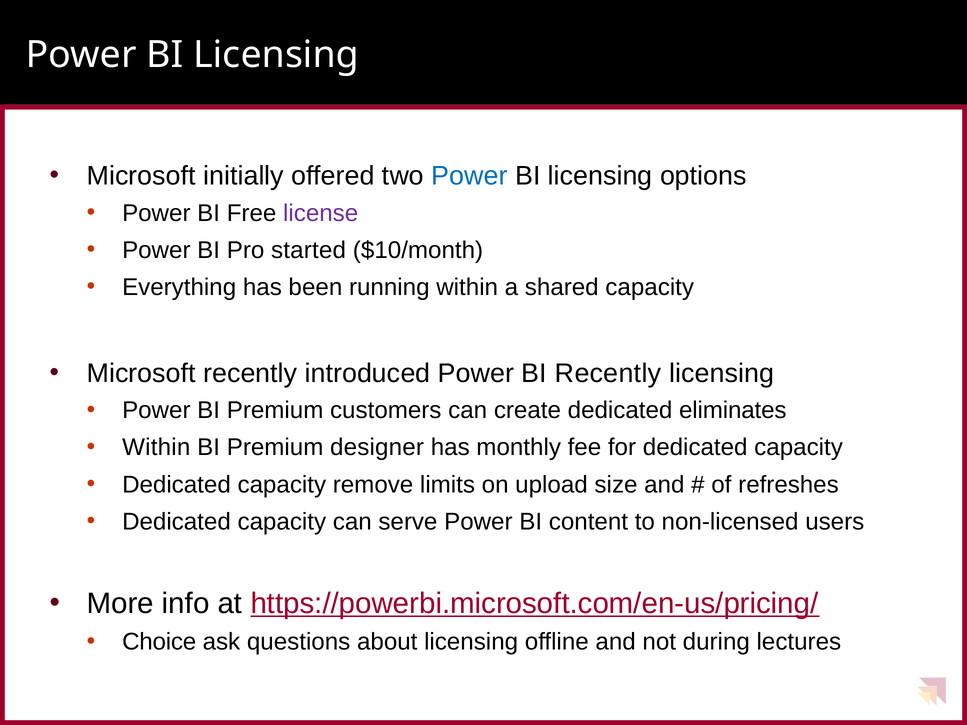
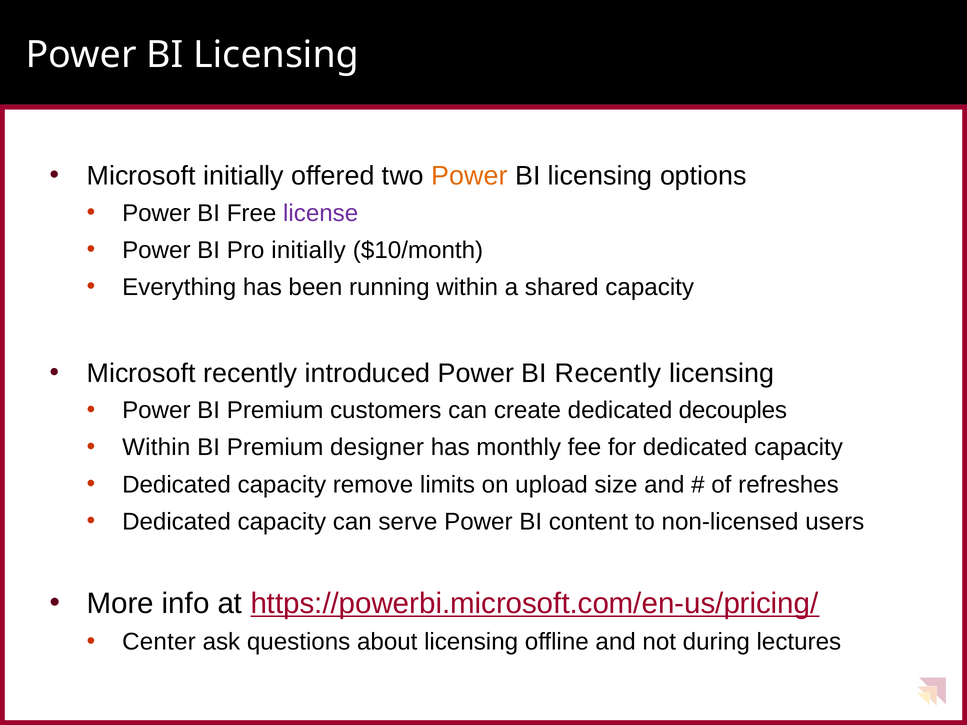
Power at (469, 176) colour: blue -> orange
Pro started: started -> initially
eliminates: eliminates -> decouples
Choice: Choice -> Center
